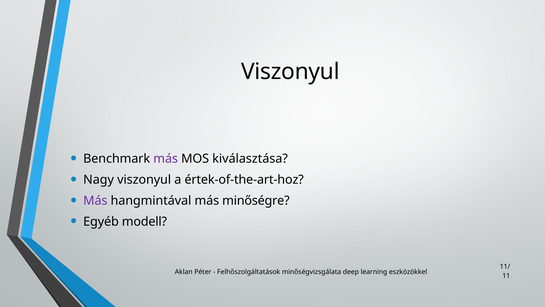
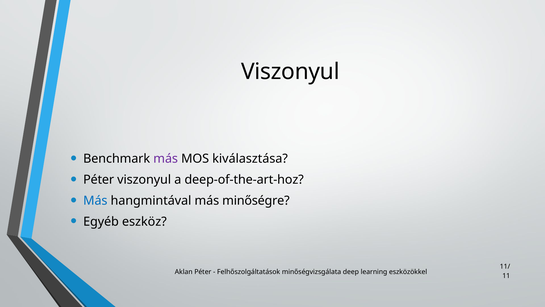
Nagy at (99, 179): Nagy -> Péter
értek-of-the-art-hoz: értek-of-the-art-hoz -> deep-of-the-art-hoz
Más at (95, 200) colour: purple -> blue
modell: modell -> eszköz
